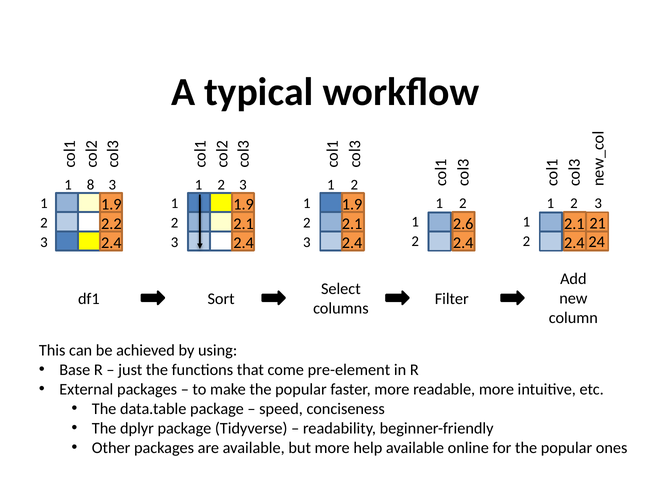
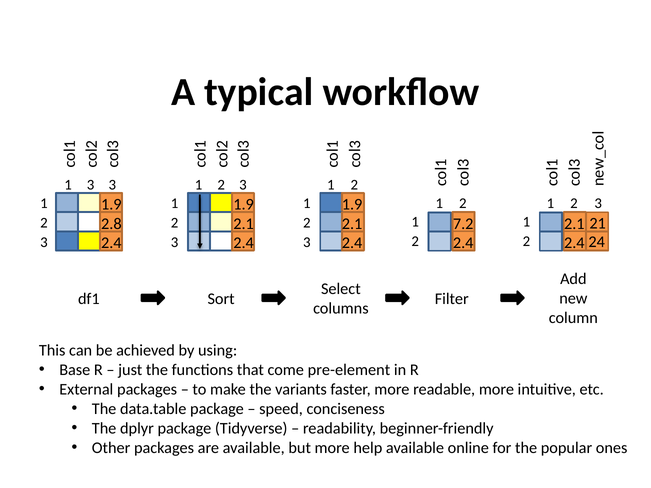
1 8: 8 -> 3
2.2: 2.2 -> 2.8
2.6: 2.6 -> 7.2
make the popular: popular -> variants
